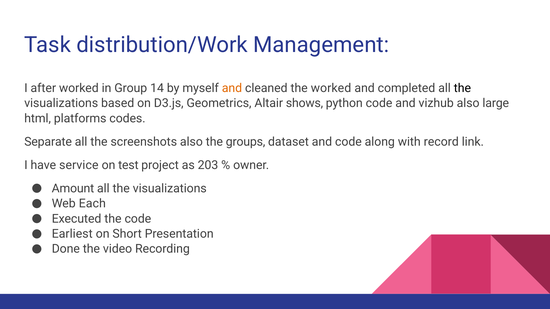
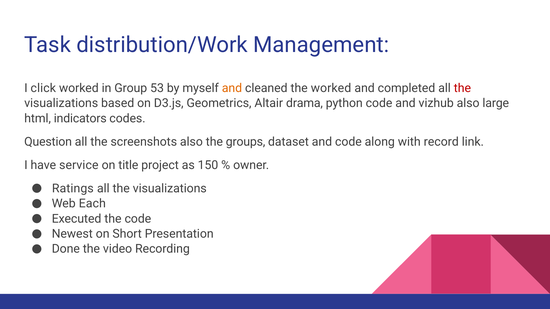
after: after -> click
14: 14 -> 53
the at (462, 88) colour: black -> red
shows: shows -> drama
platforms: platforms -> indicators
Separate: Separate -> Question
test: test -> title
203: 203 -> 150
Amount: Amount -> Ratings
Earliest: Earliest -> Newest
